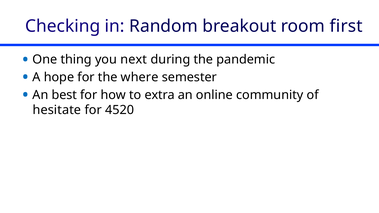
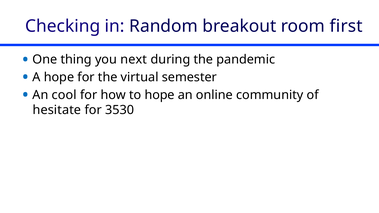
where: where -> virtual
best: best -> cool
to extra: extra -> hope
4520: 4520 -> 3530
